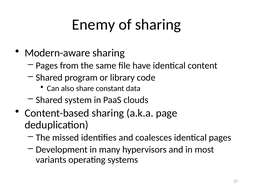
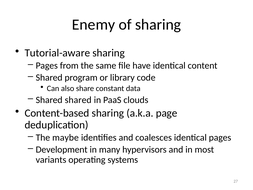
Modern-aware: Modern-aware -> Tutorial-aware
Shared system: system -> shared
missed: missed -> maybe
